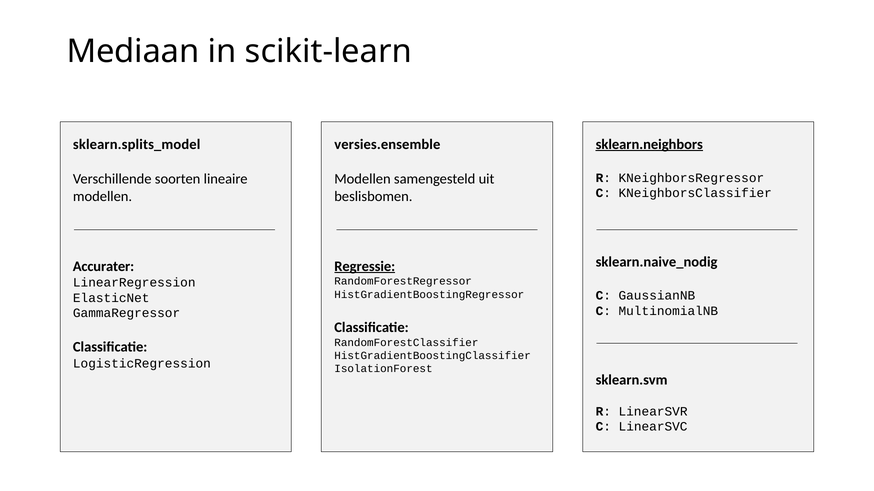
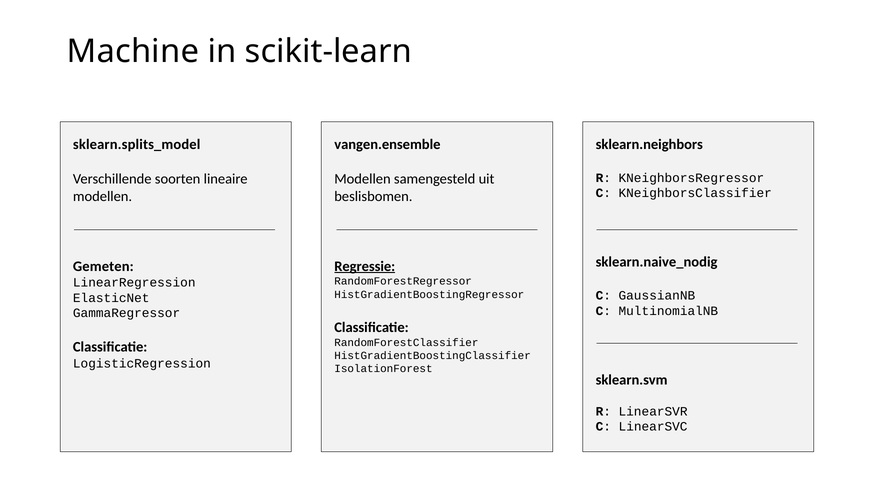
Mediaan: Mediaan -> Machine
versies.ensemble: versies.ensemble -> vangen.ensemble
sklearn.neighbors underline: present -> none
Accurater: Accurater -> Gemeten
